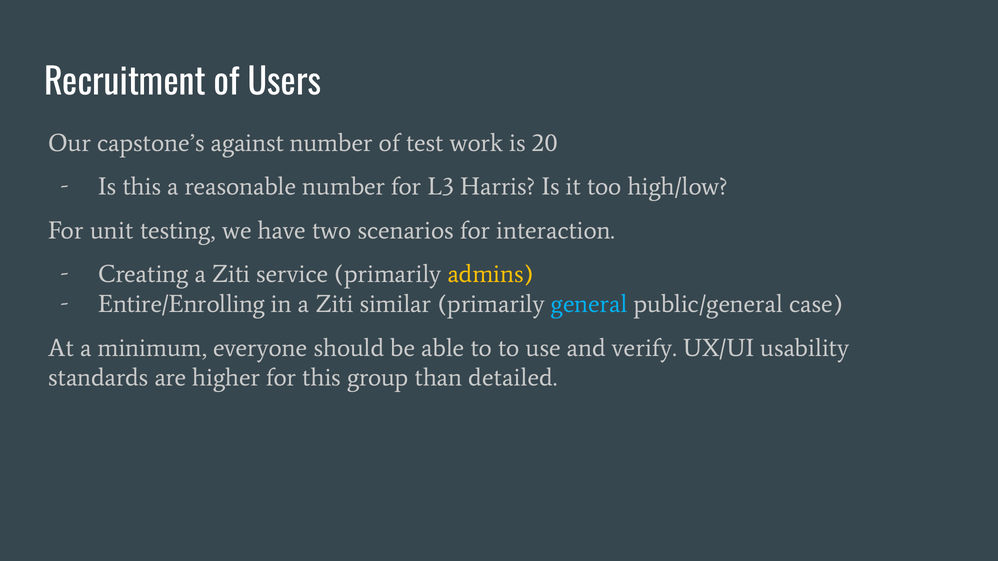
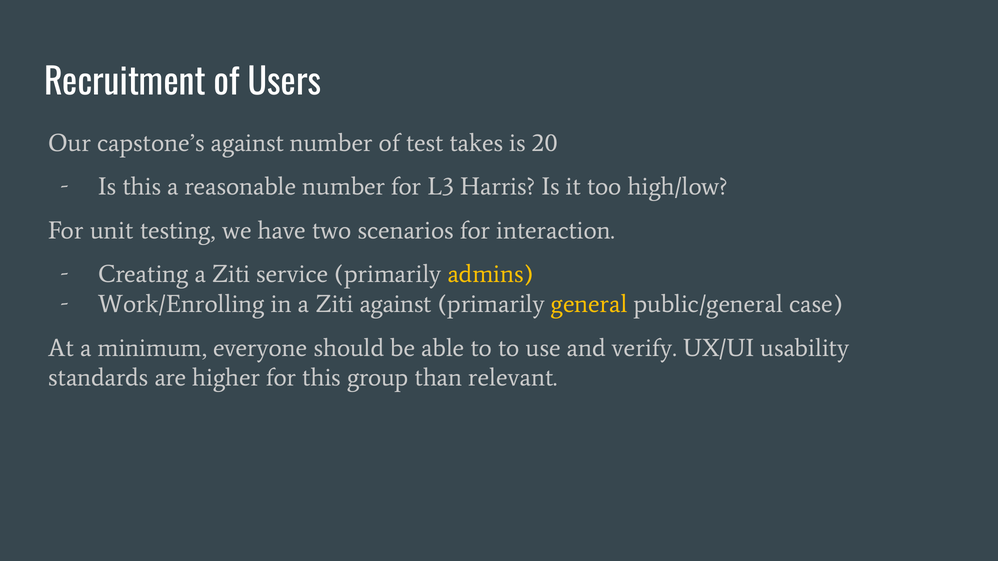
work: work -> takes
Entire/Enrolling: Entire/Enrolling -> Work/Enrolling
Ziti similar: similar -> against
general colour: light blue -> yellow
detailed: detailed -> relevant
